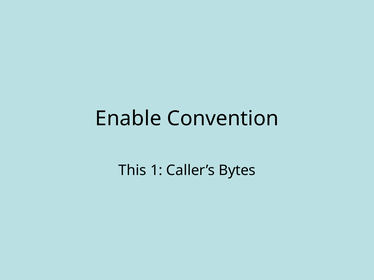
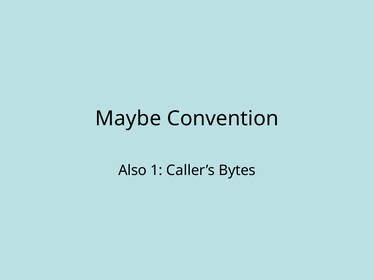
Enable: Enable -> Maybe
This: This -> Also
